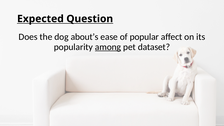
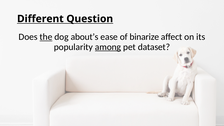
Expected: Expected -> Different
the underline: none -> present
popular: popular -> binarize
